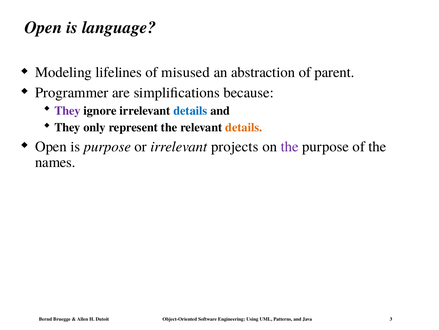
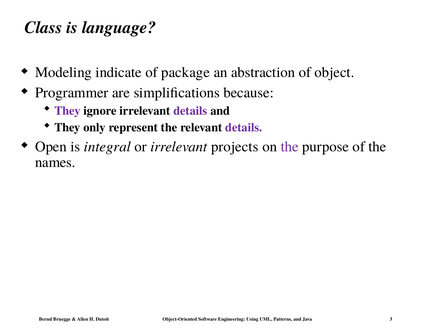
Open at (43, 27): Open -> Class
lifelines: lifelines -> indicate
misused: misused -> package
parent: parent -> object
details at (190, 110) colour: blue -> purple
details at (244, 127) colour: orange -> purple
is purpose: purpose -> integral
